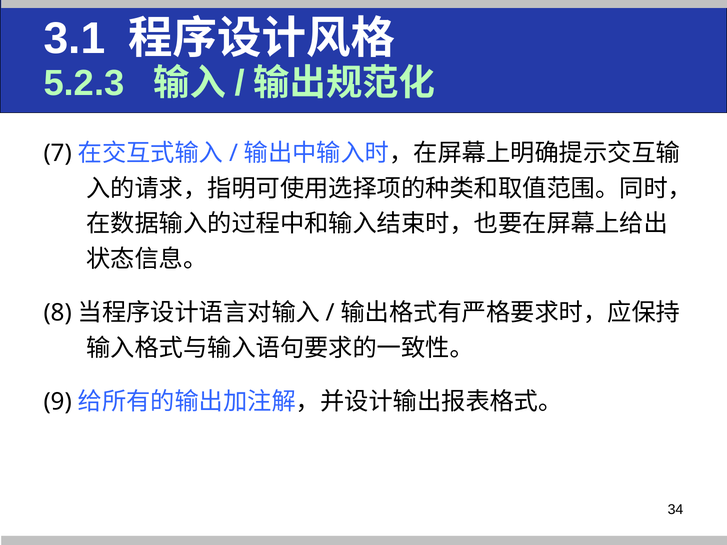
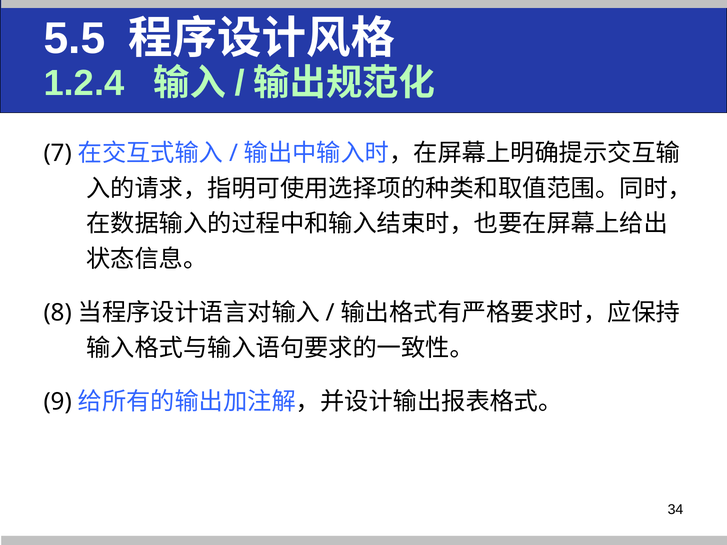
3.1: 3.1 -> 5.5
5.2.3: 5.2.3 -> 1.2.4
